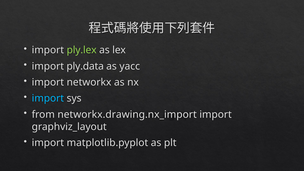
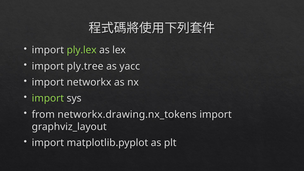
ply.data: ply.data -> ply.tree
import at (48, 98) colour: light blue -> light green
networkx.drawing.nx_import: networkx.drawing.nx_import -> networkx.drawing.nx_tokens
